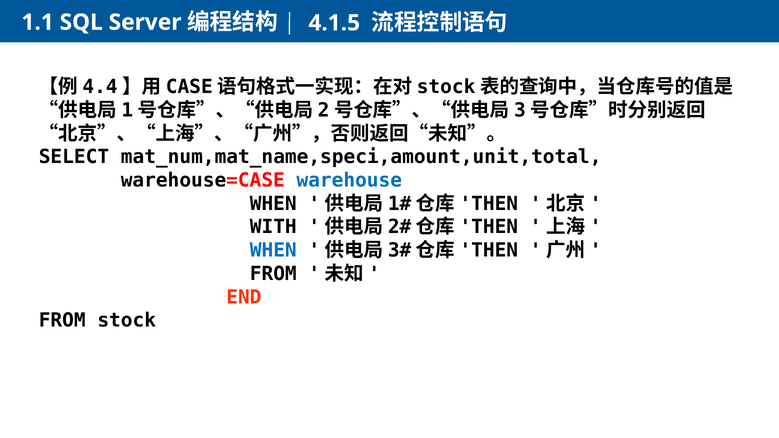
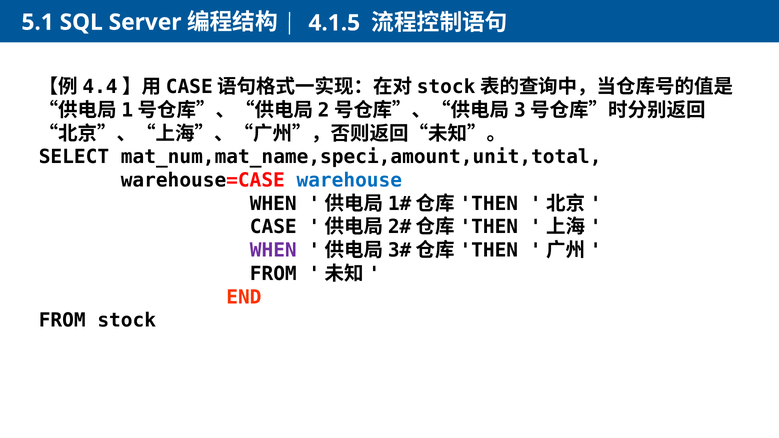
1.1: 1.1 -> 5.1
WITH: WITH -> CASE
WHEN at (273, 251) colour: blue -> purple
